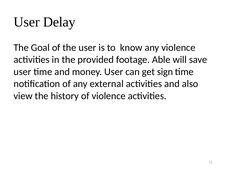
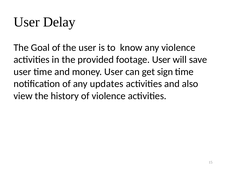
footage Able: Able -> User
external: external -> updates
